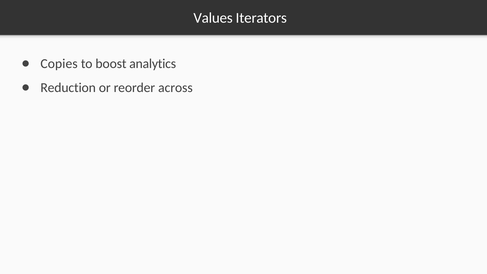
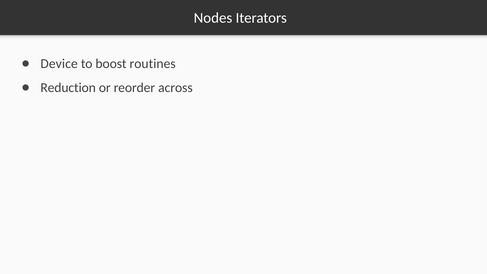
Values: Values -> Nodes
Copies: Copies -> Device
analytics: analytics -> routines
